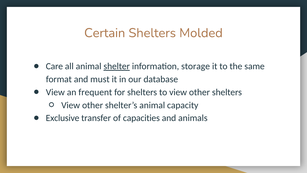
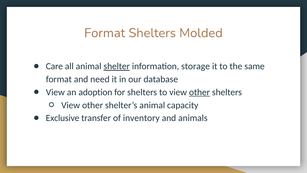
Certain at (105, 33): Certain -> Format
must: must -> need
frequent: frequent -> adoption
other at (199, 92) underline: none -> present
capacities: capacities -> inventory
